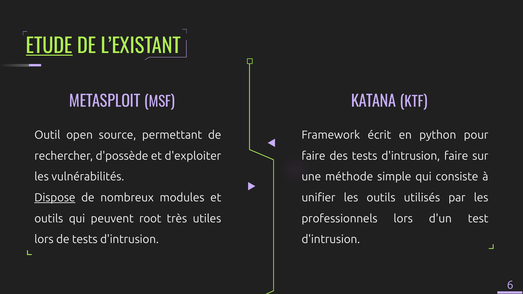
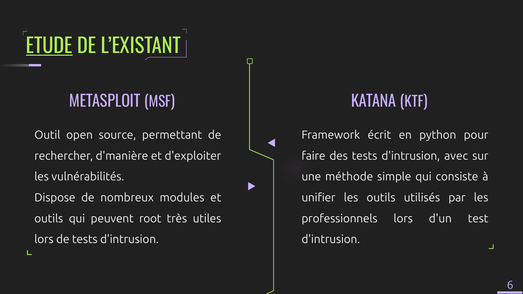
d'possède: d'possède -> d'manière
d'intrusion faire: faire -> avec
Dispose underline: present -> none
